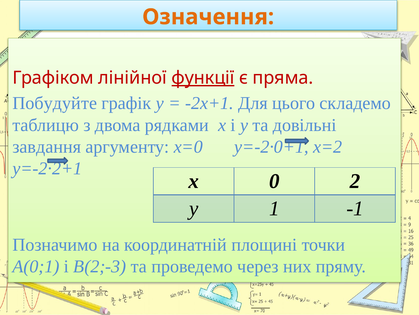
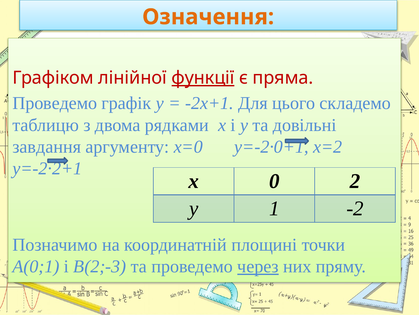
Побудуйте at (55, 103): Побудуйте -> Проведемо
-1: -1 -> -2
через underline: none -> present
